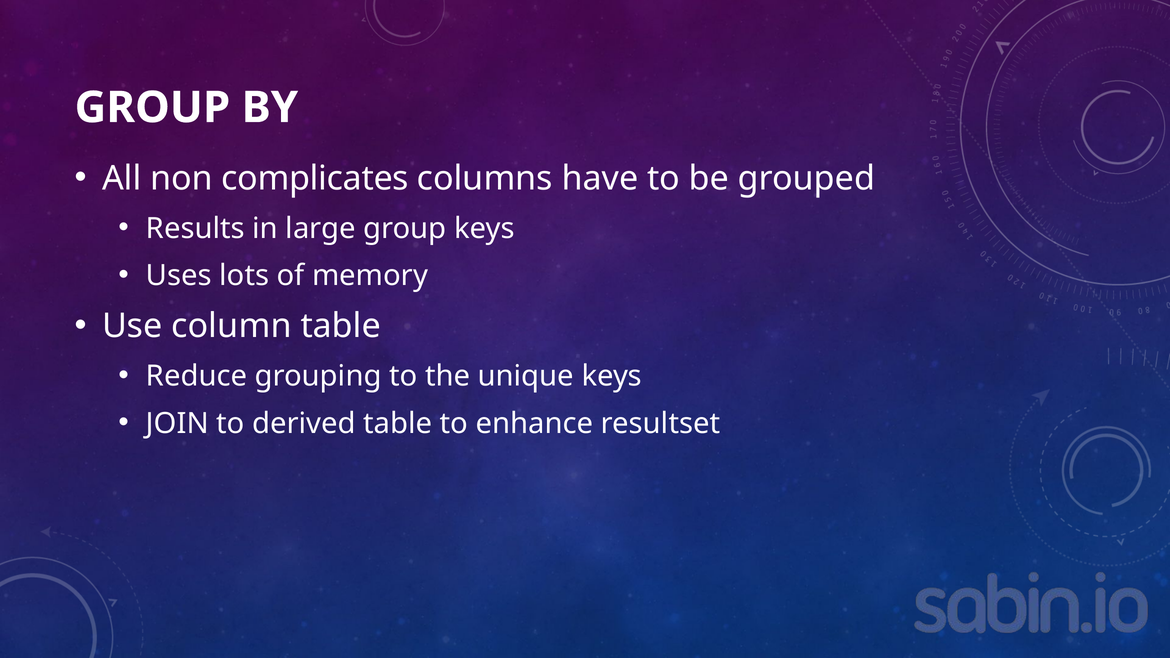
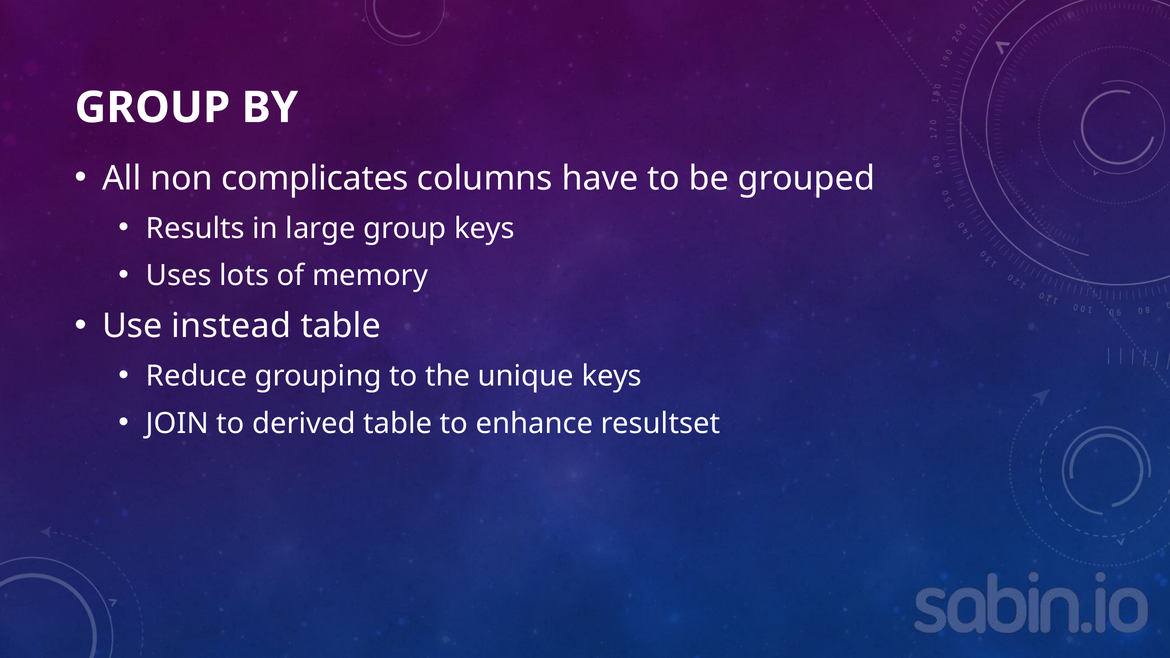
column: column -> instead
